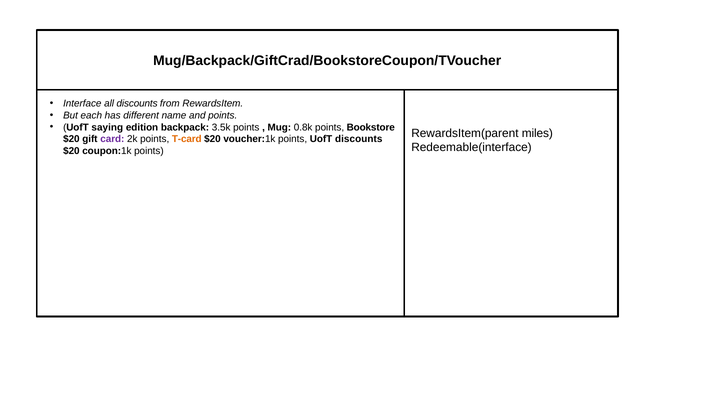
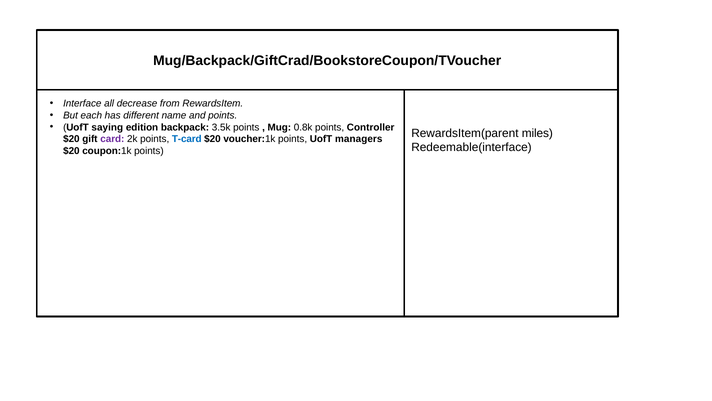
all discounts: discounts -> decrease
Bookstore: Bookstore -> Controller
T-card colour: orange -> blue
UofT discounts: discounts -> managers
